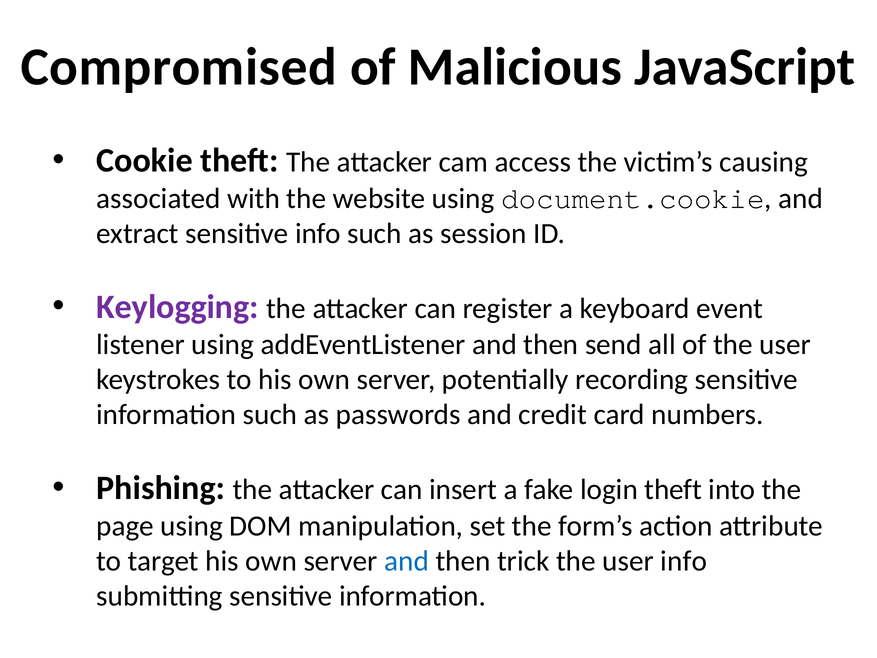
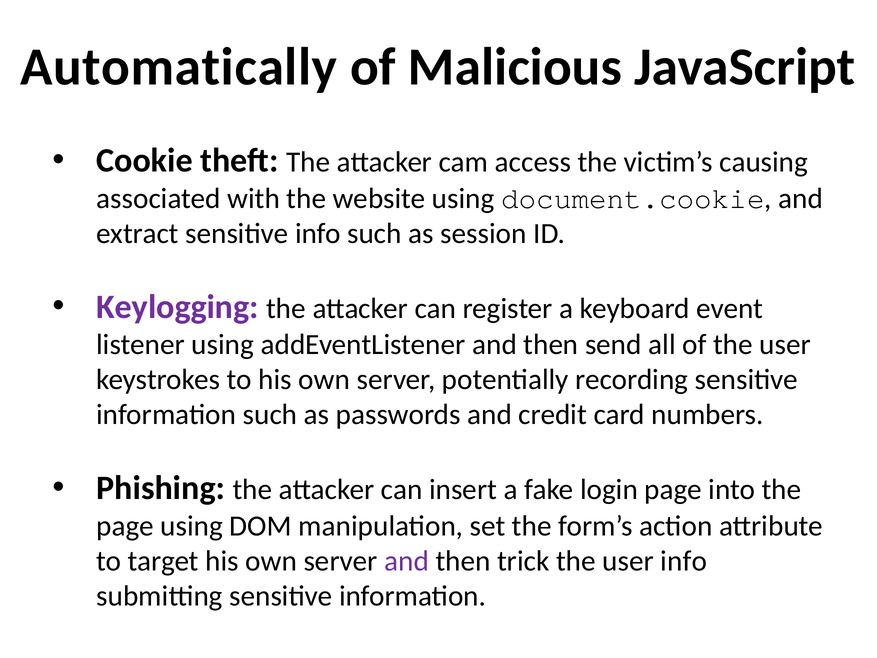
Compromised: Compromised -> Automatically
login theft: theft -> page
and at (407, 561) colour: blue -> purple
